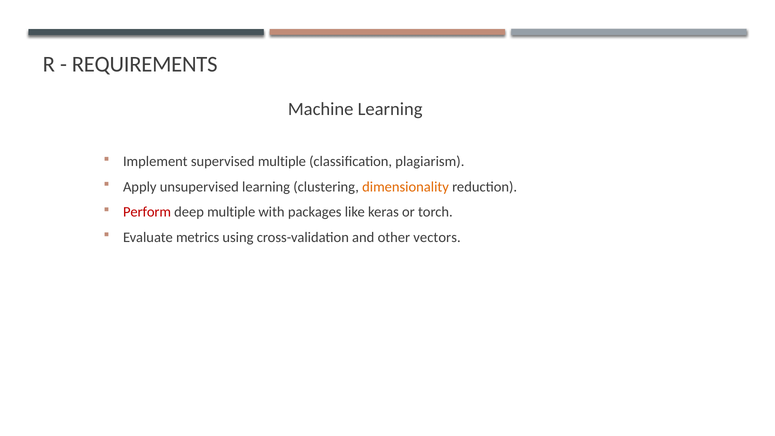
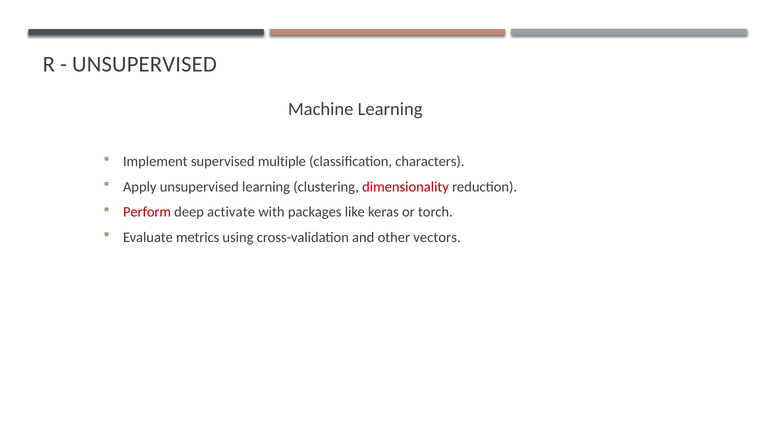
REQUIREMENTS at (145, 64): REQUIREMENTS -> UNSUPERVISED
plagiarism: plagiarism -> characters
dimensionality colour: orange -> red
deep multiple: multiple -> activate
